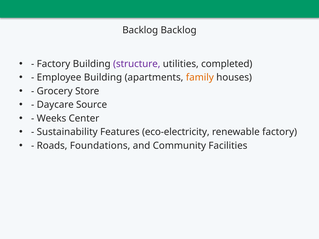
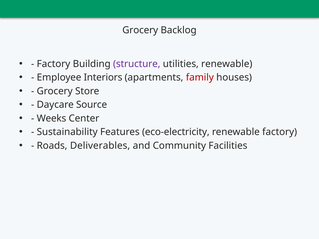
Backlog at (140, 30): Backlog -> Grocery
utilities completed: completed -> renewable
Employee Building: Building -> Interiors
family colour: orange -> red
Foundations: Foundations -> Deliverables
